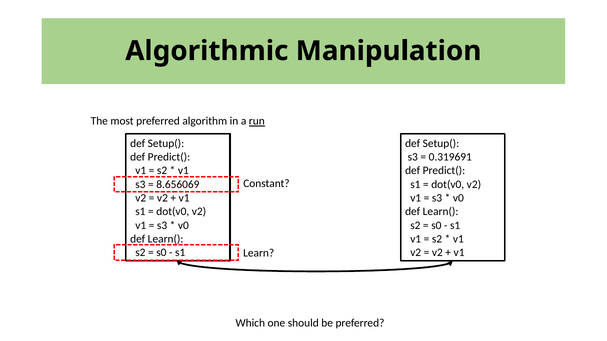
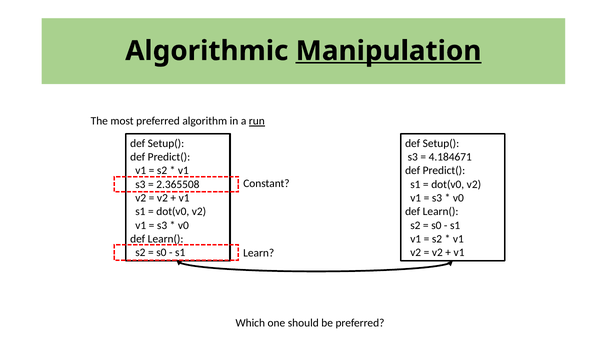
Manipulation underline: none -> present
0.319691: 0.319691 -> 4.184671
8.656069: 8.656069 -> 2.365508
